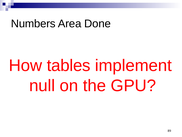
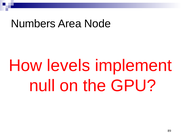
Done: Done -> Node
tables: tables -> levels
